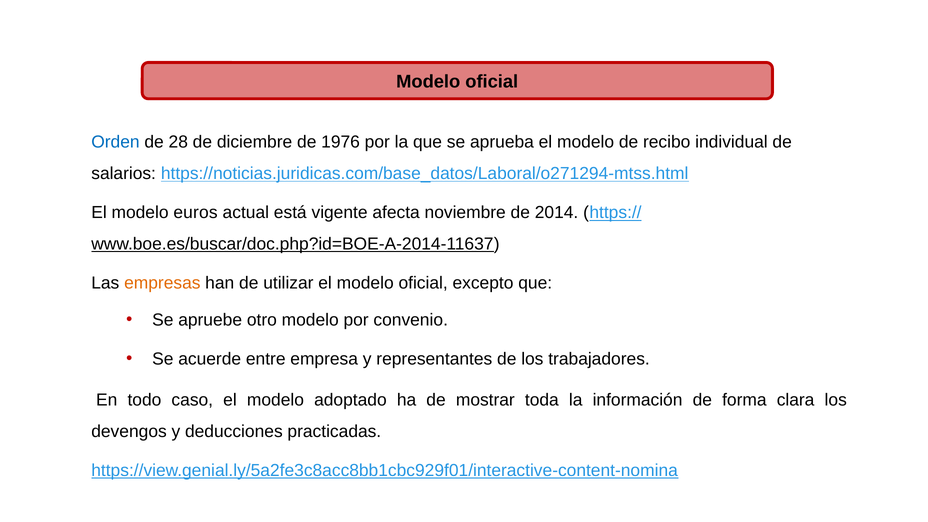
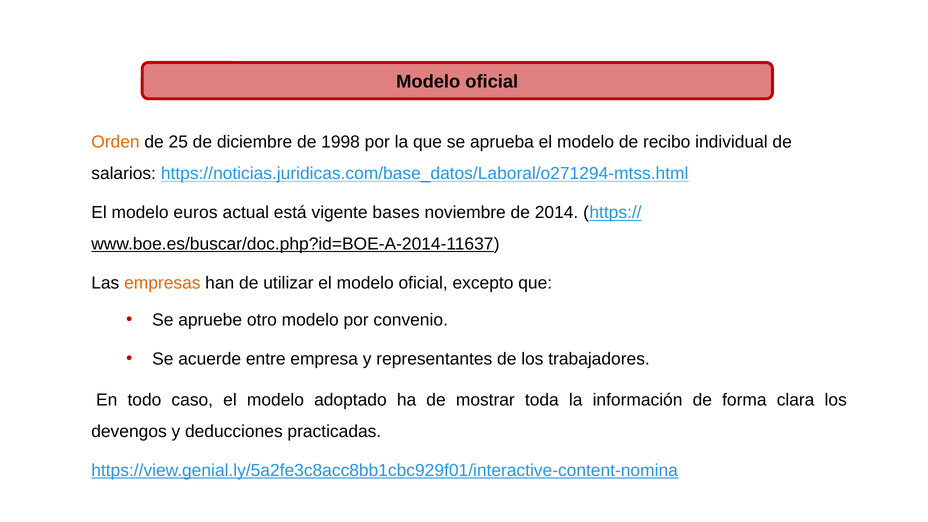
Orden colour: blue -> orange
28: 28 -> 25
1976: 1976 -> 1998
afecta: afecta -> bases
